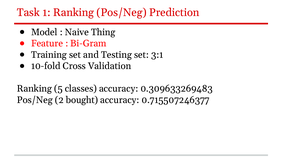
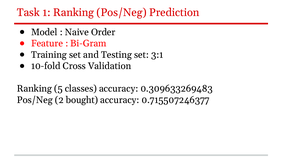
Thing: Thing -> Order
